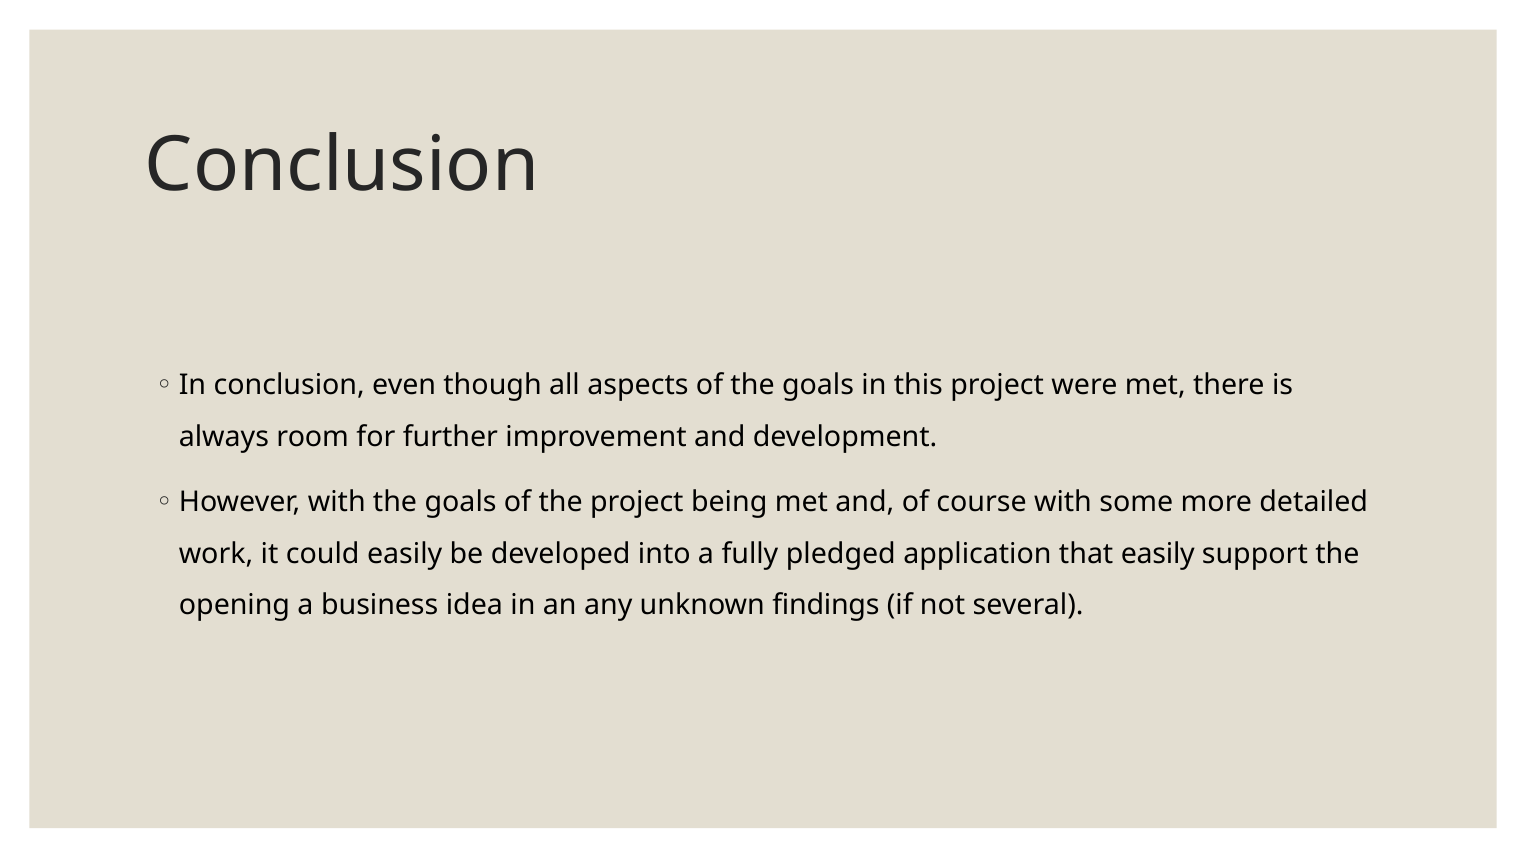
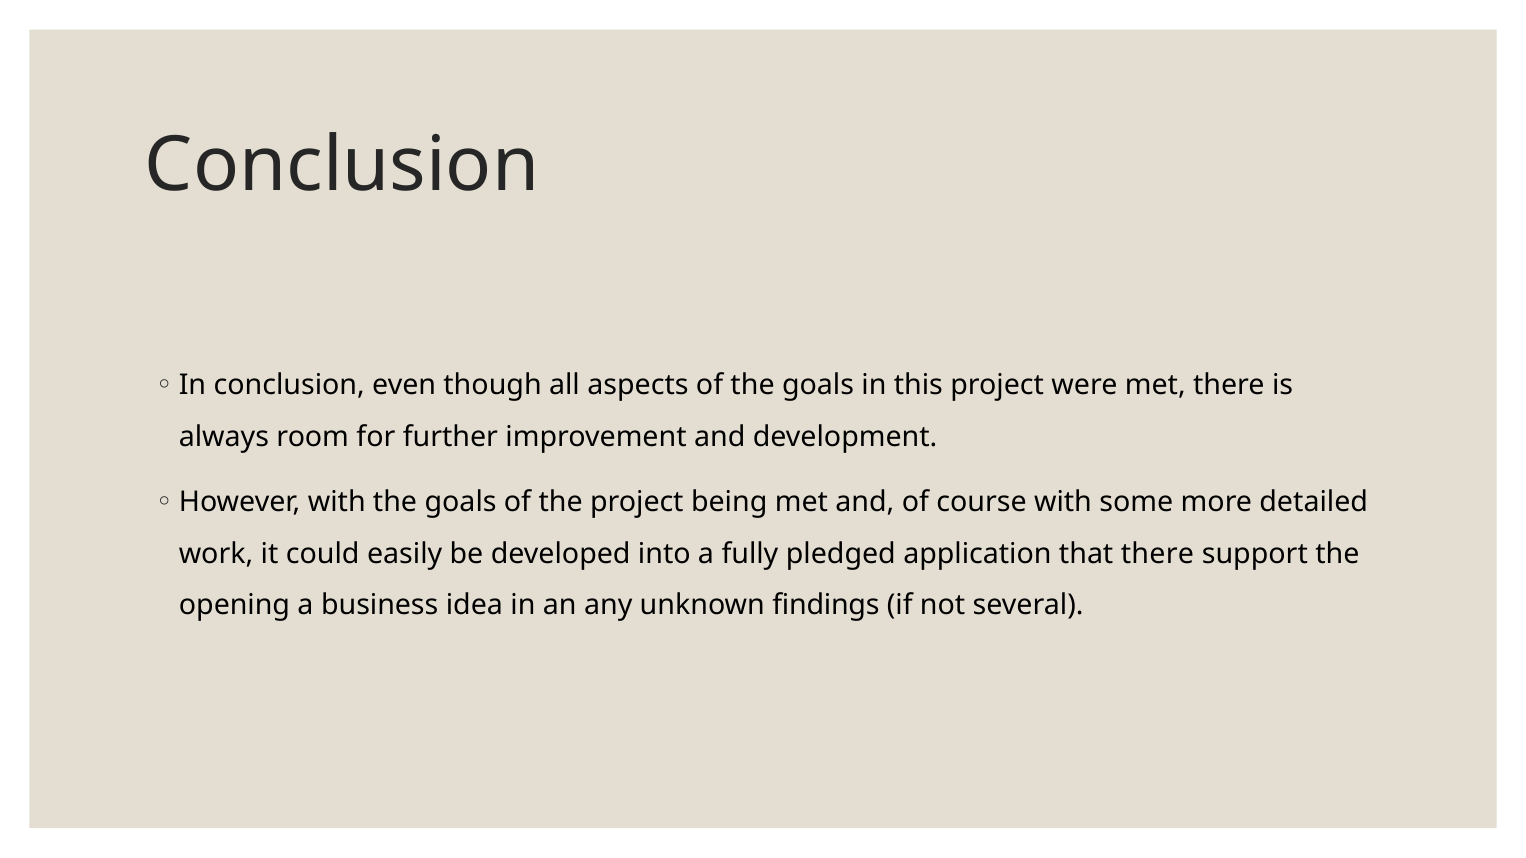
that easily: easily -> there
